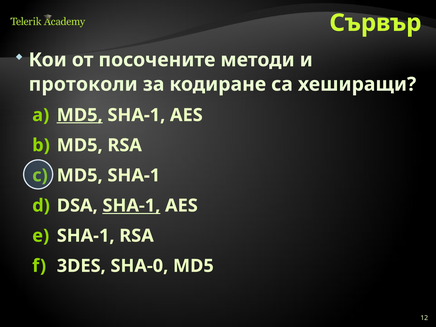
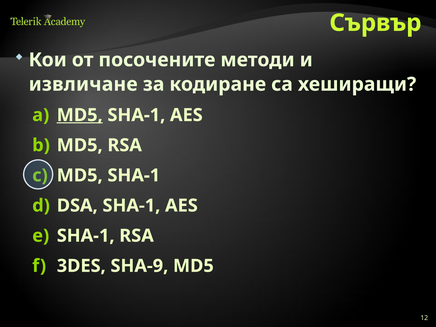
протоколи: протоколи -> извличане
SHA-1 at (131, 206) underline: present -> none
SHA-0: SHA-0 -> SHA-9
